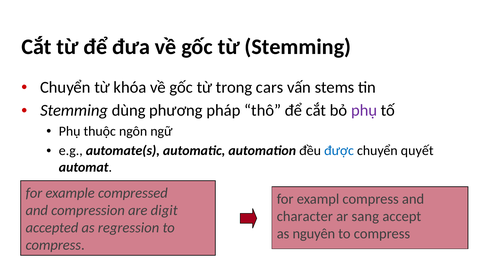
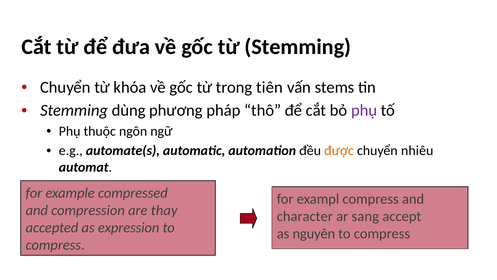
cars: cars -> tiên
được colour: blue -> orange
quyết: quyết -> nhiêu
digit: digit -> thay
regression: regression -> expression
